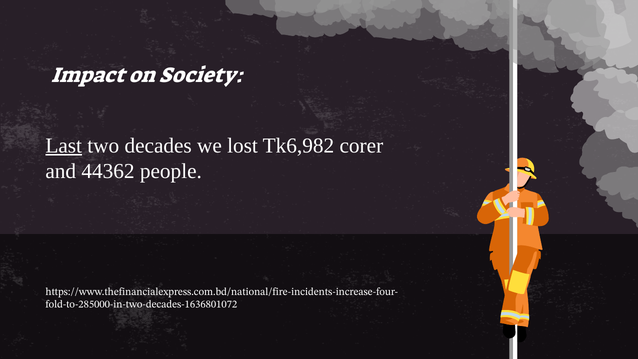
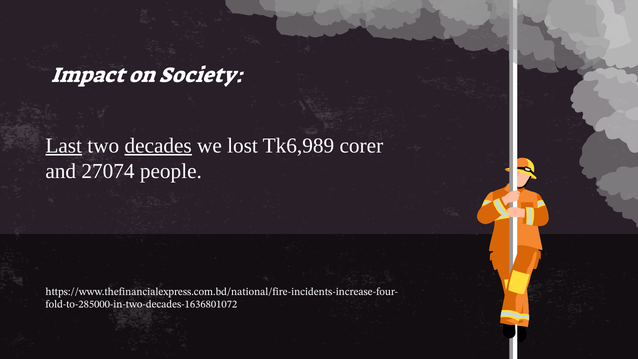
decades underline: none -> present
Tk6,982: Tk6,982 -> Tk6,989
44362: 44362 -> 27074
